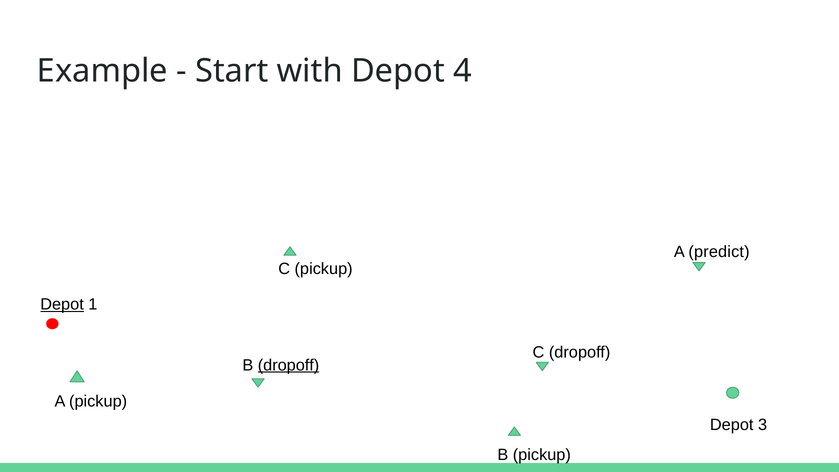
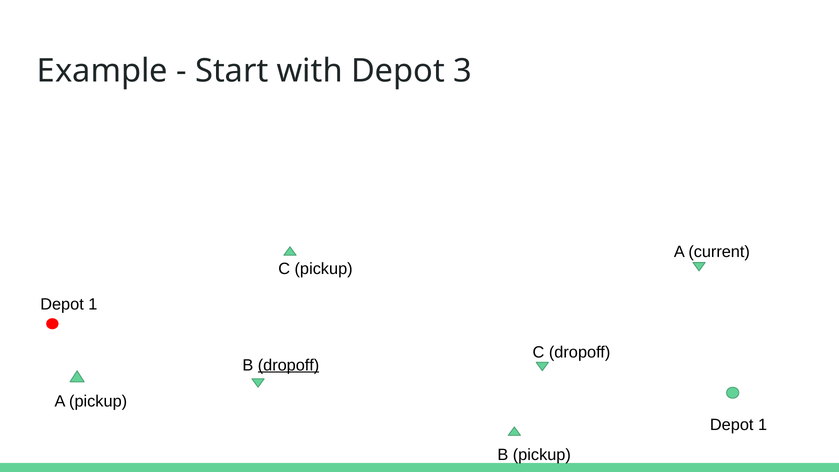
4: 4 -> 3
predict: predict -> current
Depot at (62, 304) underline: present -> none
3 at (763, 425): 3 -> 1
